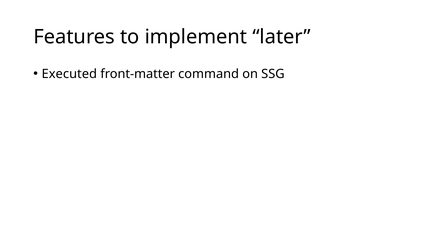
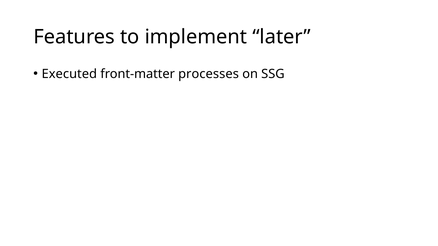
command: command -> processes
